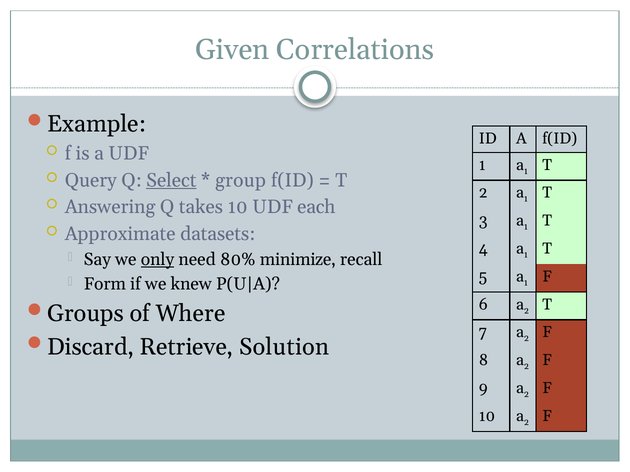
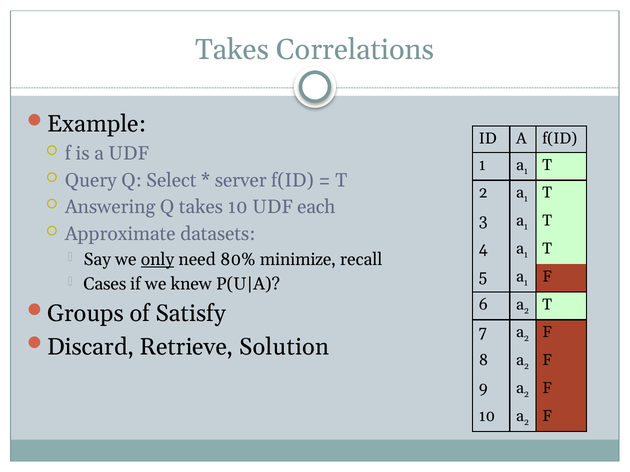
Given at (232, 50): Given -> Takes
Select underline: present -> none
group: group -> server
Form: Form -> Cases
Where: Where -> Satisfy
